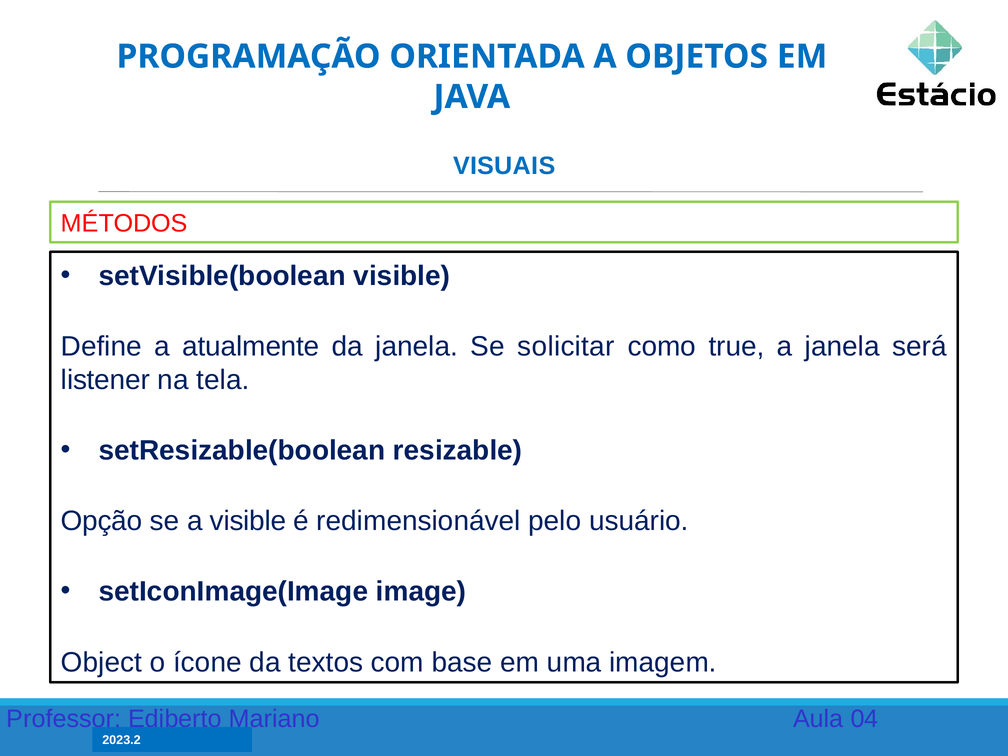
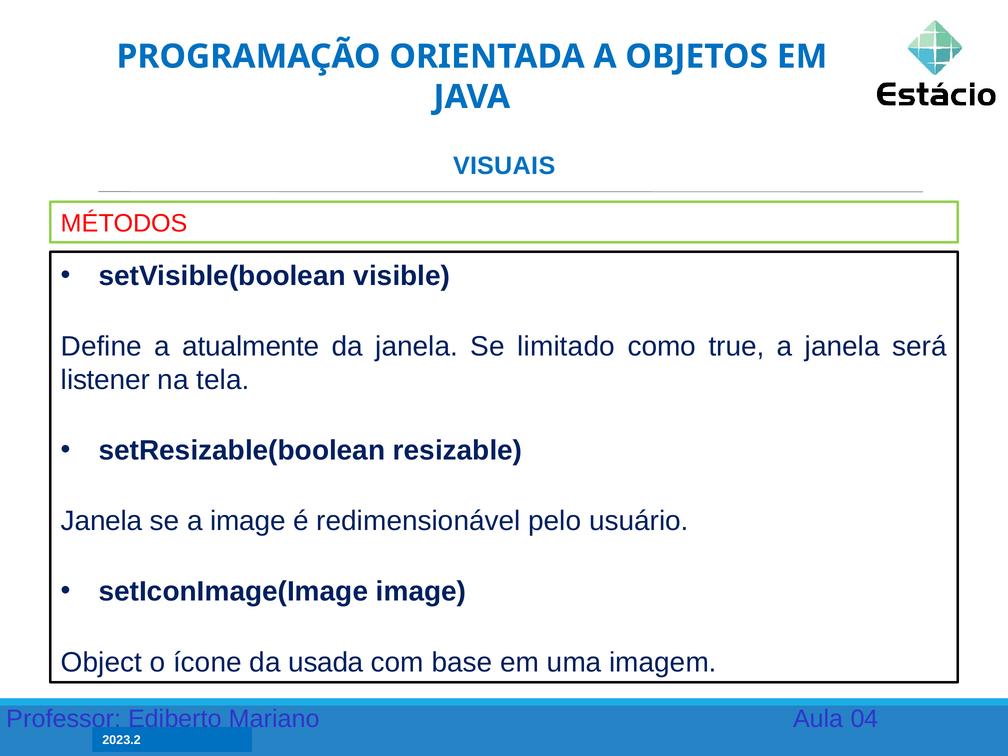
solicitar: solicitar -> limitado
Opção at (102, 521): Opção -> Janela
a visible: visible -> image
textos: textos -> usada
